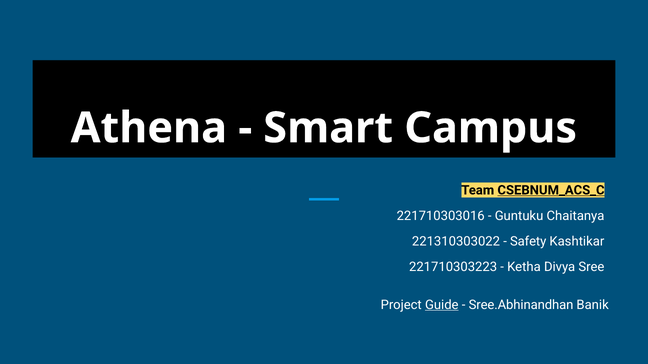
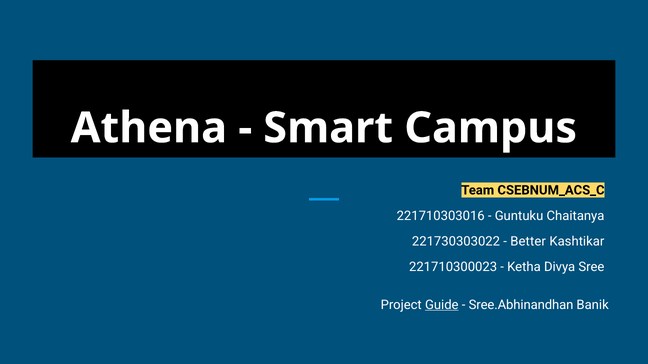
CSEBNUM_ACS_C underline: present -> none
221310303022: 221310303022 -> 221730303022
Safety: Safety -> Better
221710303223: 221710303223 -> 221710300023
